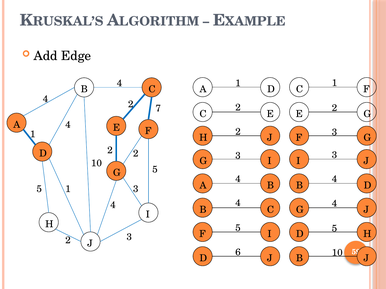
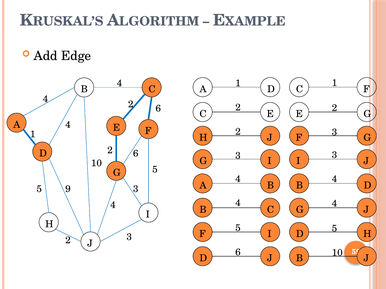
7 at (158, 109): 7 -> 6
2 at (136, 154): 2 -> 6
5 1: 1 -> 9
